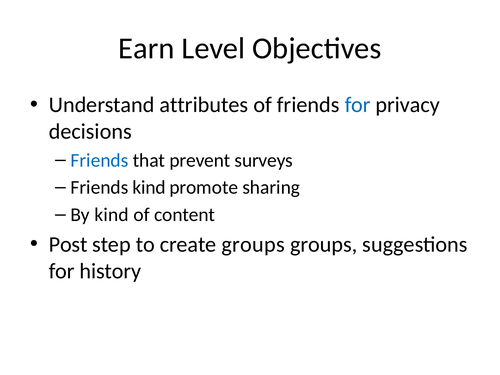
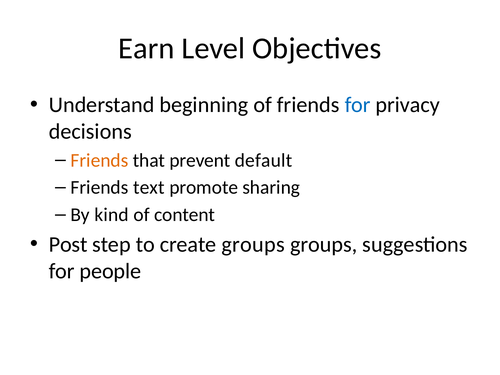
attributes: attributes -> beginning
Friends at (100, 160) colour: blue -> orange
surveys: surveys -> default
Friends kind: kind -> text
history: history -> people
